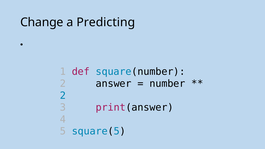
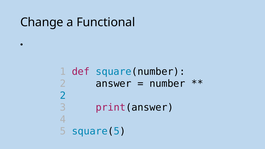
Predicting: Predicting -> Functional
